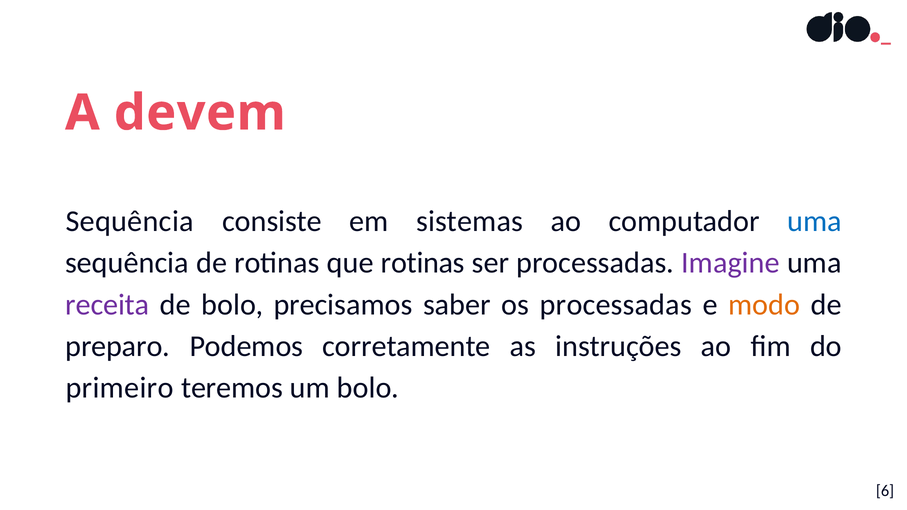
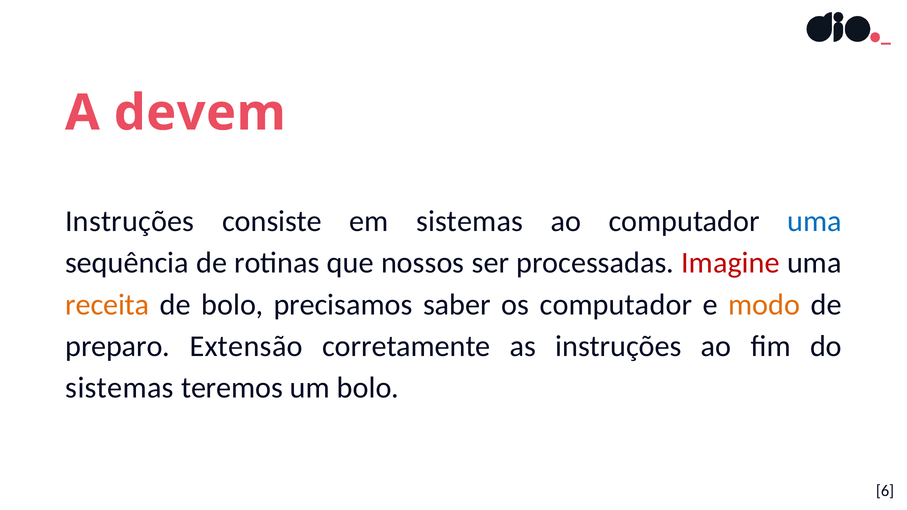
Sequência at (130, 221): Sequência -> Instruções
que rotinas: rotinas -> nossos
Imagine colour: purple -> red
receita colour: purple -> orange
os processadas: processadas -> computador
Podemos: Podemos -> Extensão
primeiro at (120, 388): primeiro -> sistemas
